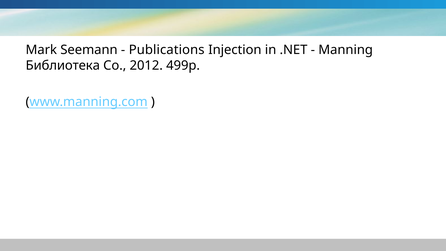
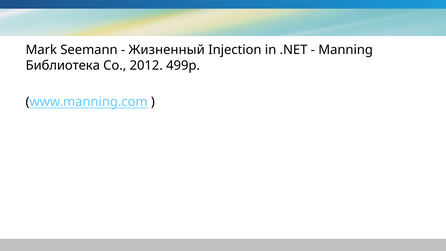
Publications: Publications -> Жизненный
